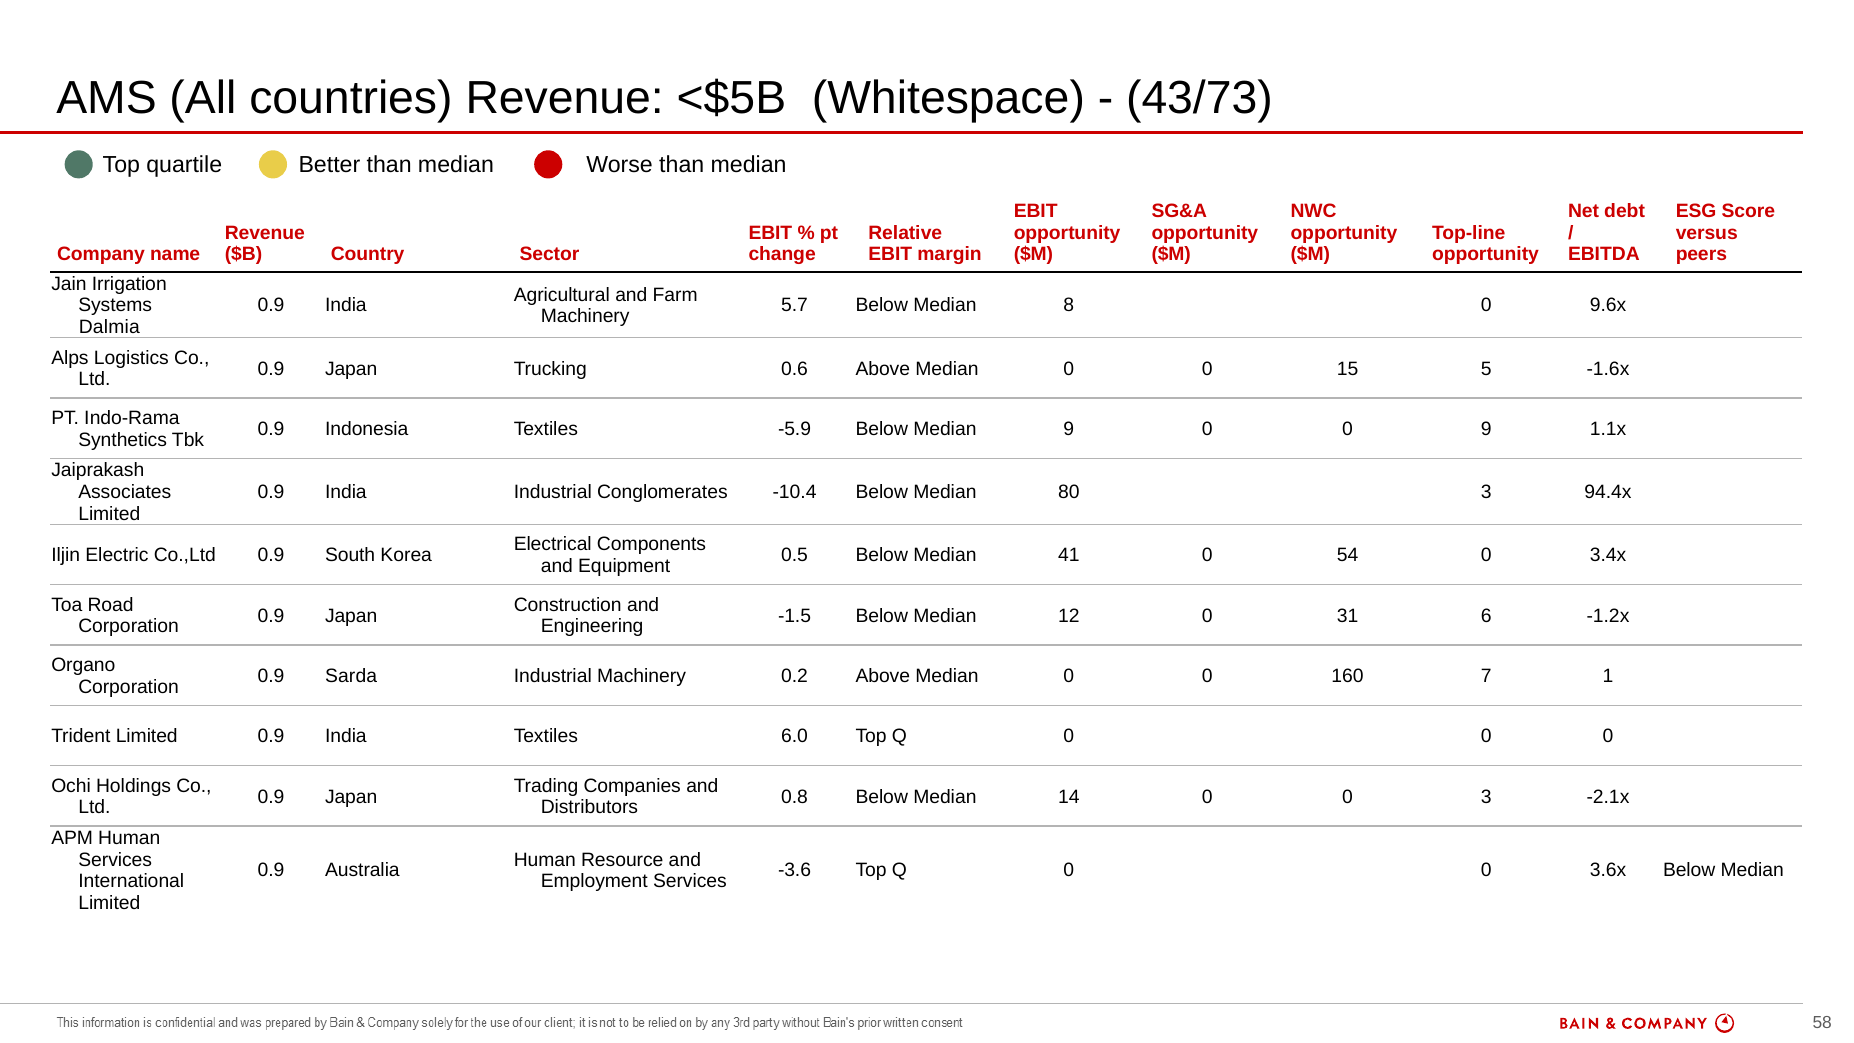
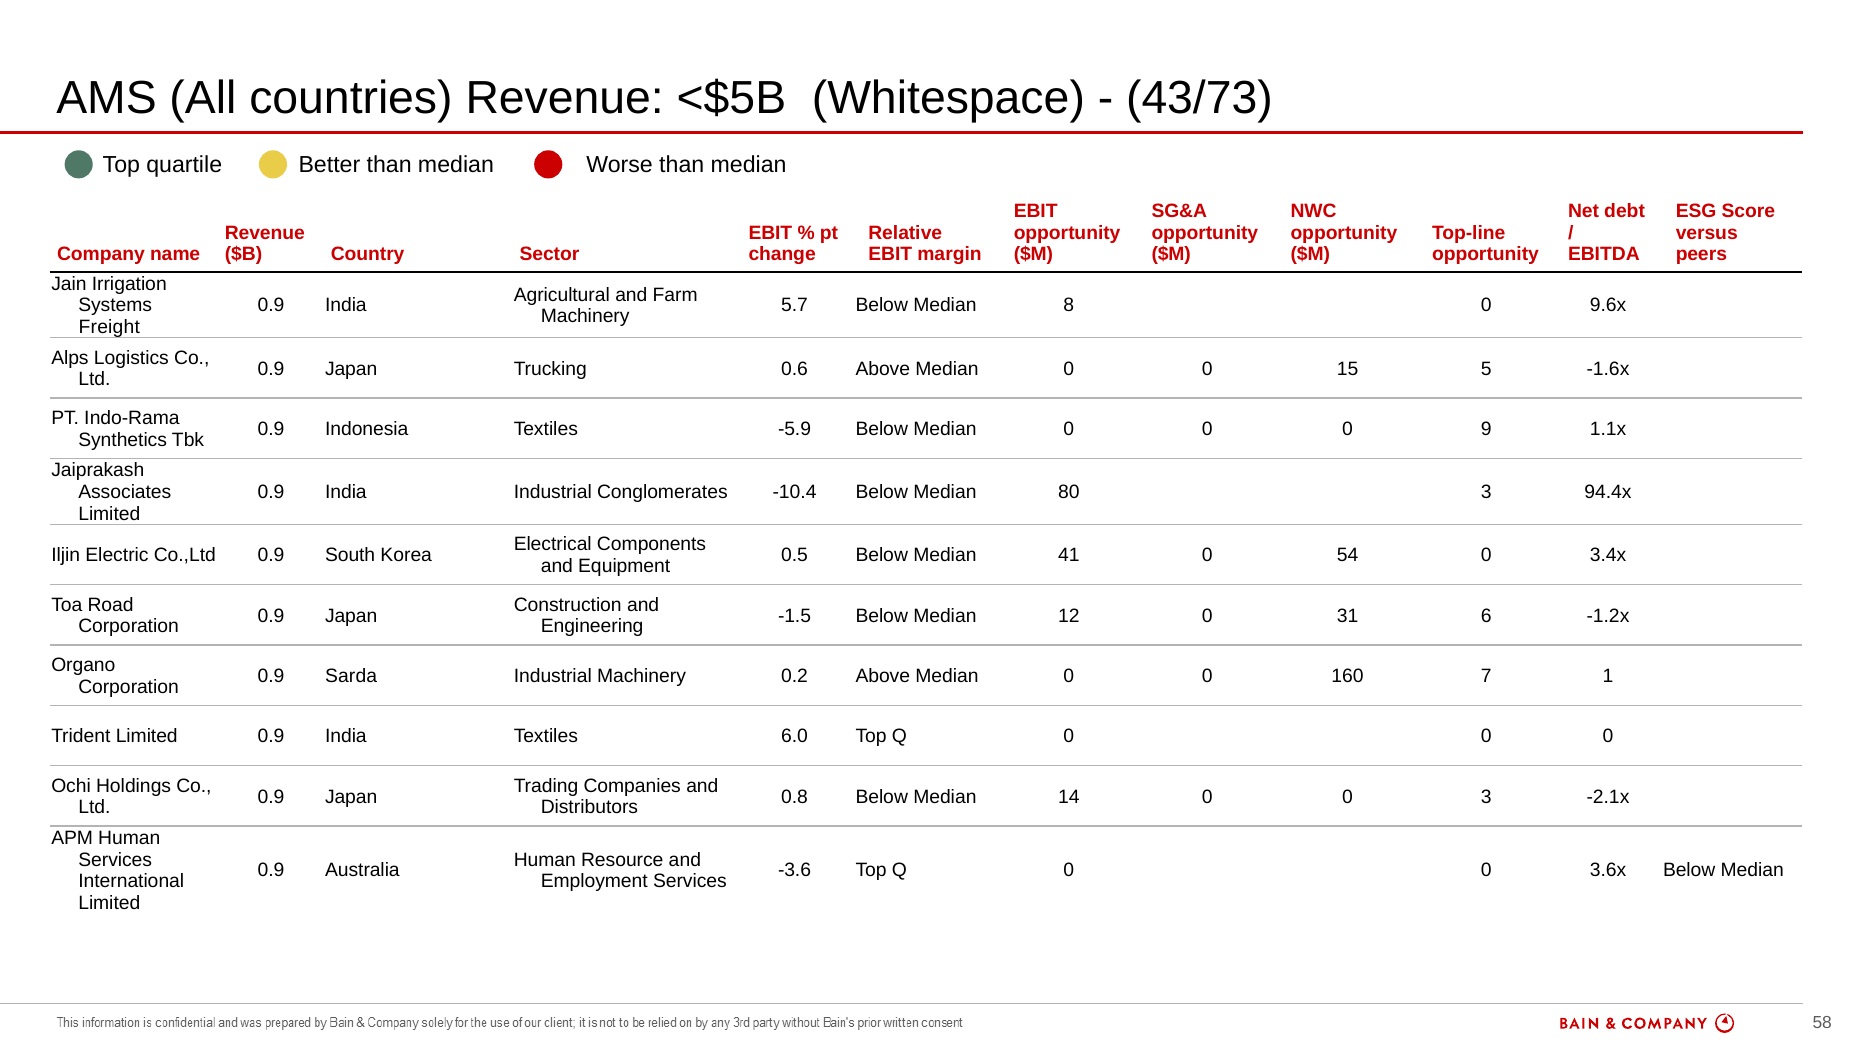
Dalmia: Dalmia -> Freight
Below Median 9: 9 -> 0
